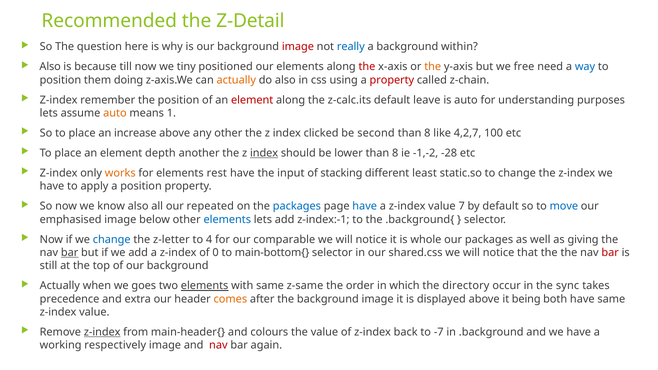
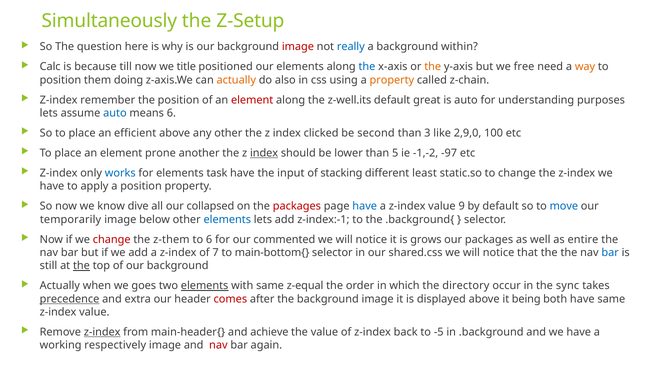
Recommended: Recommended -> Simultaneously
Z-Detail: Z-Detail -> Z-Setup
Also at (50, 67): Also -> Calc
tiny: tiny -> title
the at (367, 67) colour: red -> blue
way colour: blue -> orange
property at (392, 80) colour: red -> orange
z-calc.its: z-calc.its -> z-well.its
leave: leave -> great
auto at (115, 113) colour: orange -> blue
means 1: 1 -> 6
increase: increase -> efficient
8 at (427, 133): 8 -> 3
4,2,7: 4,2,7 -> 2,9,0
depth: depth -> prone
lower than 8: 8 -> 5
-28: -28 -> -97
works colour: orange -> blue
rest: rest -> task
know also: also -> dive
repeated: repeated -> collapsed
packages at (297, 206) colour: blue -> red
7: 7 -> 9
emphasised: emphasised -> temporarily
change at (112, 240) colour: blue -> red
z-letter: z-letter -> z-them
to 4: 4 -> 6
comparable: comparable -> commented
whole: whole -> grows
giving: giving -> entire
bar at (70, 253) underline: present -> none
0: 0 -> 7
bar at (610, 253) colour: red -> blue
the at (81, 266) underline: none -> present
z-same: z-same -> z-equal
precedence underline: none -> present
comes colour: orange -> red
colours: colours -> achieve
-7: -7 -> -5
